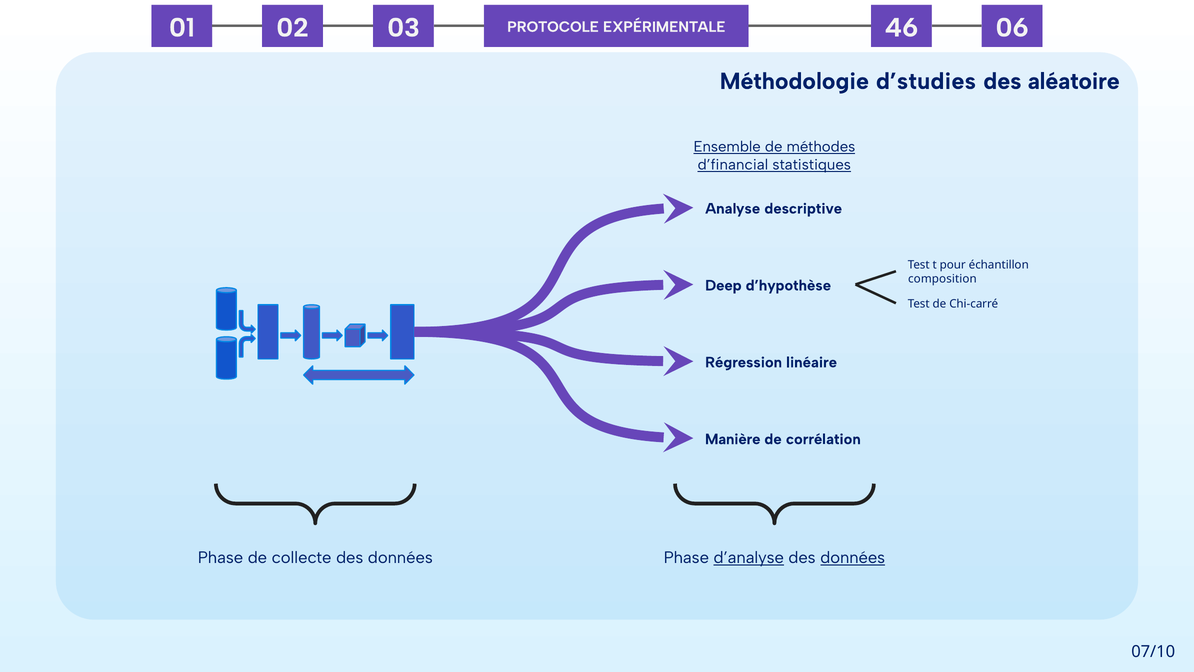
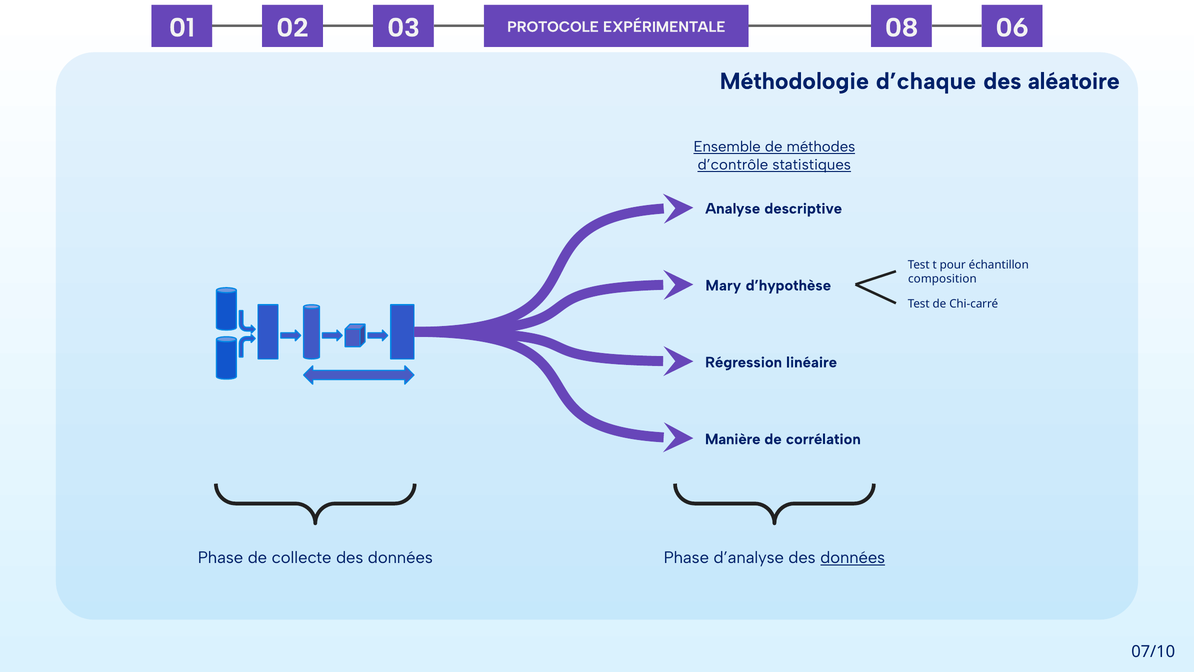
46: 46 -> 08
d’studies: d’studies -> d’chaque
d’financial: d’financial -> d’contrôle
Deep: Deep -> Mary
d’analyse underline: present -> none
